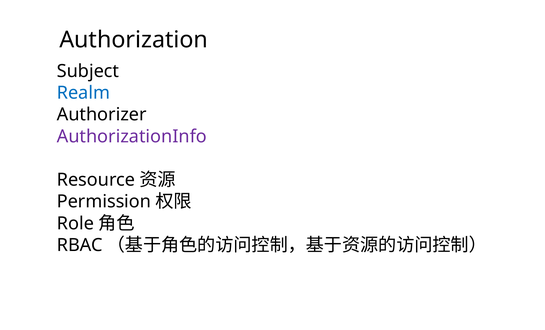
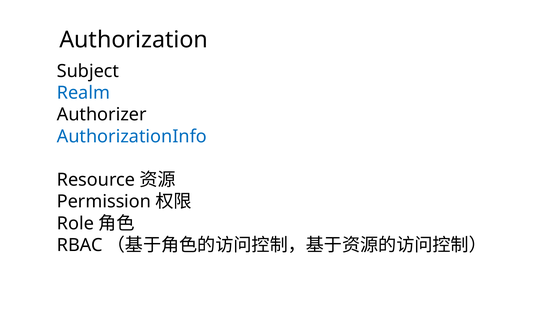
AuthorizationInfo colour: purple -> blue
